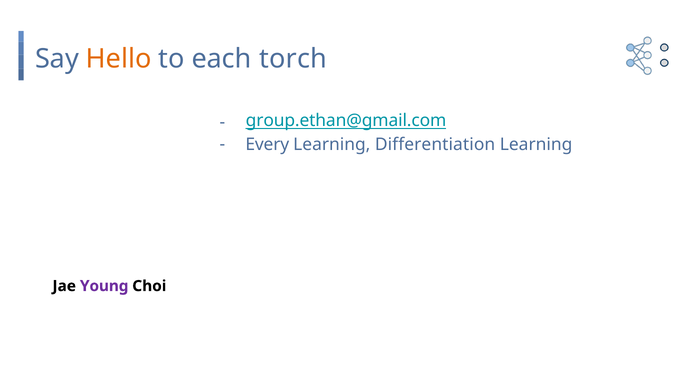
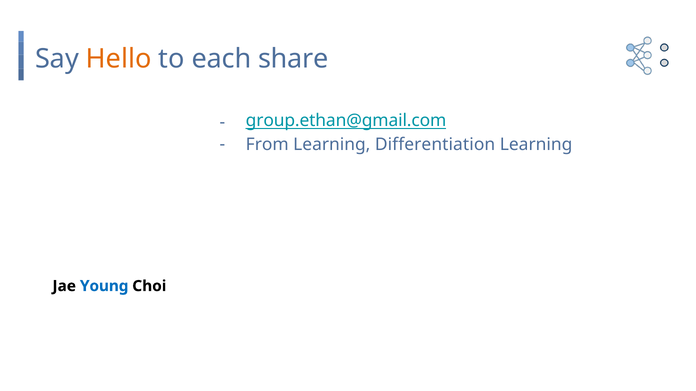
torch: torch -> share
Every: Every -> From
Young colour: purple -> blue
